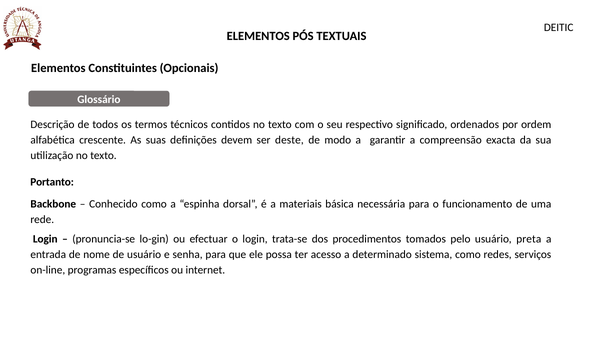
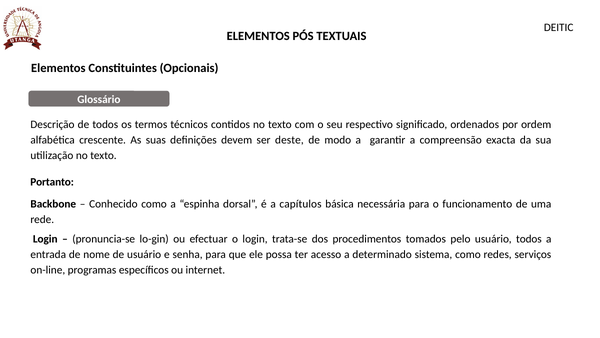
materiais: materiais -> capítulos
usuário preta: preta -> todos
